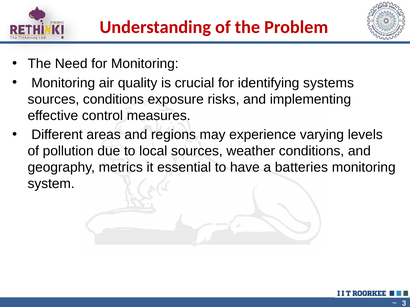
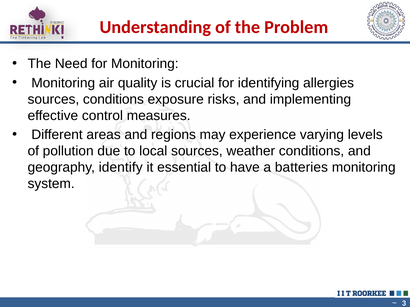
systems: systems -> allergies
metrics: metrics -> identify
